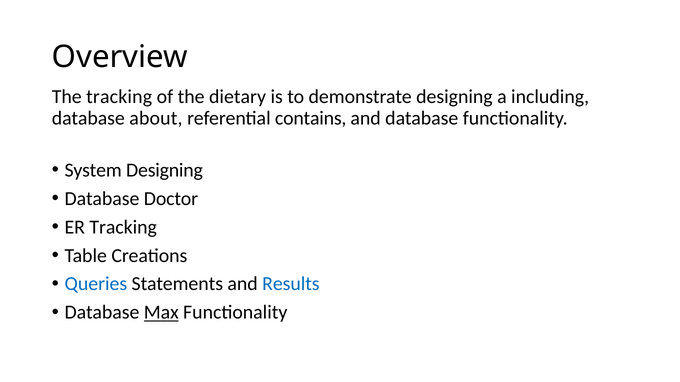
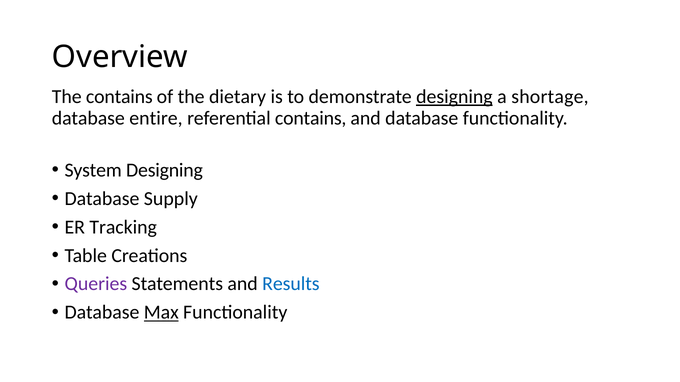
The tracking: tracking -> contains
designing at (454, 97) underline: none -> present
including: including -> shortage
about: about -> entire
Doctor: Doctor -> Supply
Queries colour: blue -> purple
